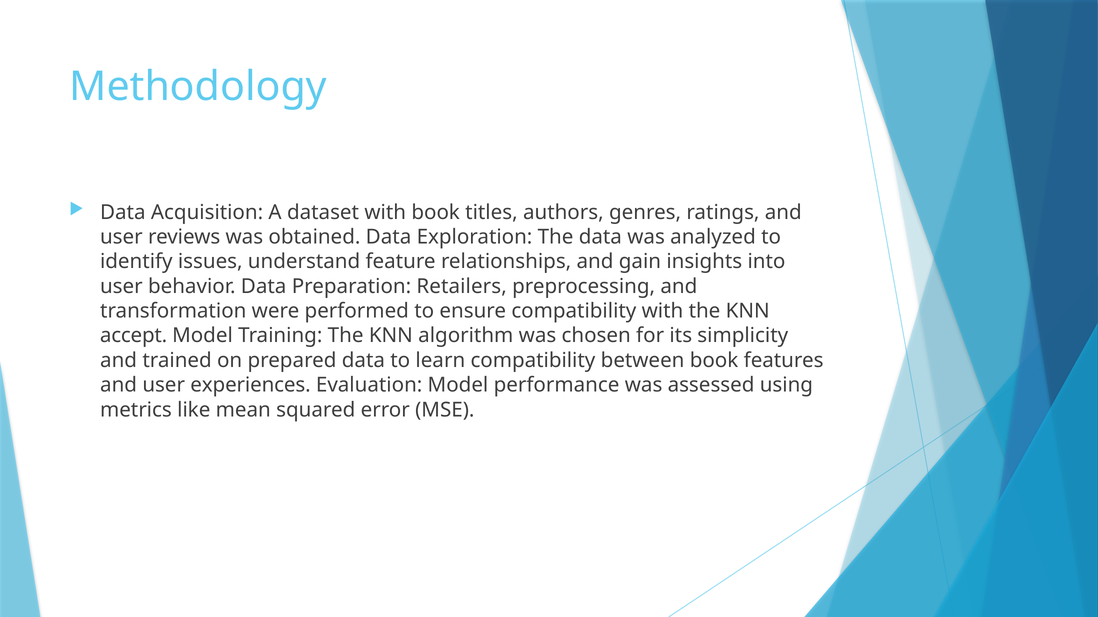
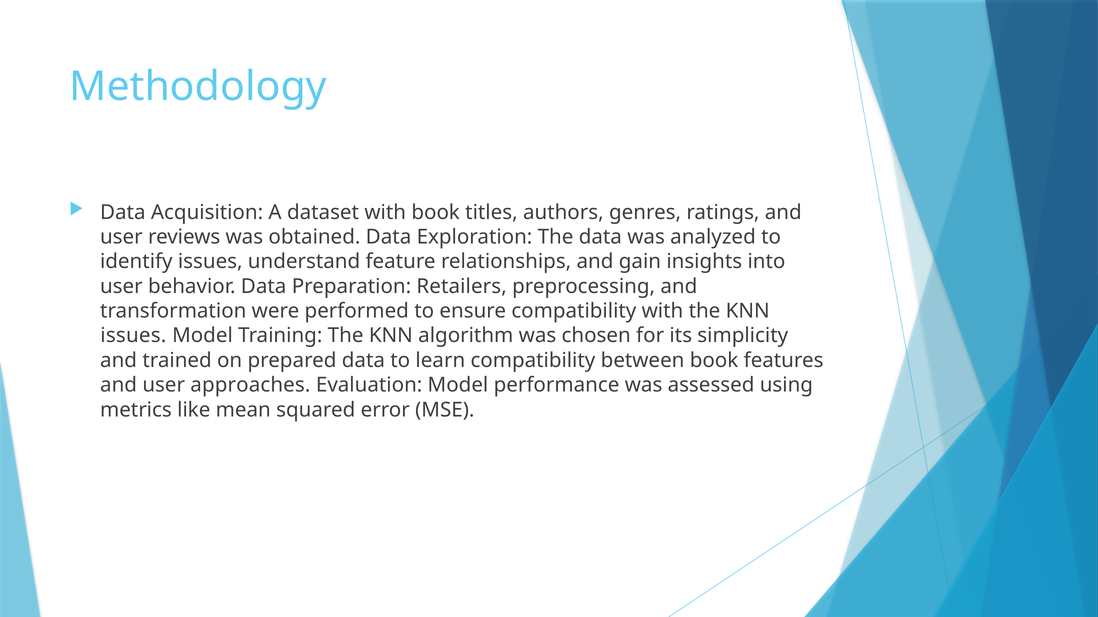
accept at (134, 336): accept -> issues
experiences: experiences -> approaches
